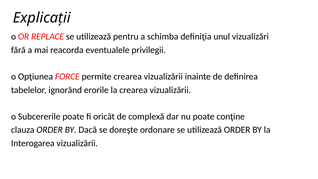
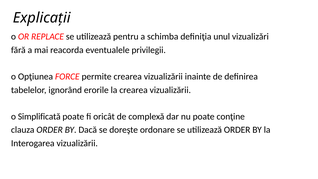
Subcererile: Subcererile -> Simplificată
